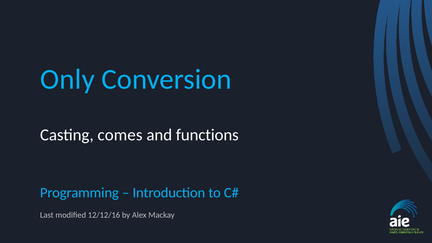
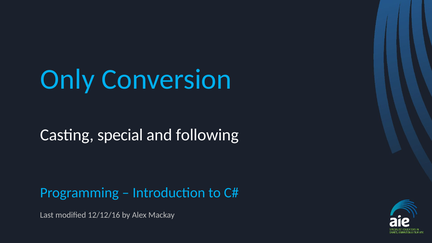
comes: comes -> special
functions: functions -> following
